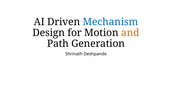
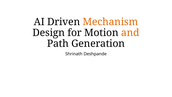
Mechanism colour: blue -> orange
